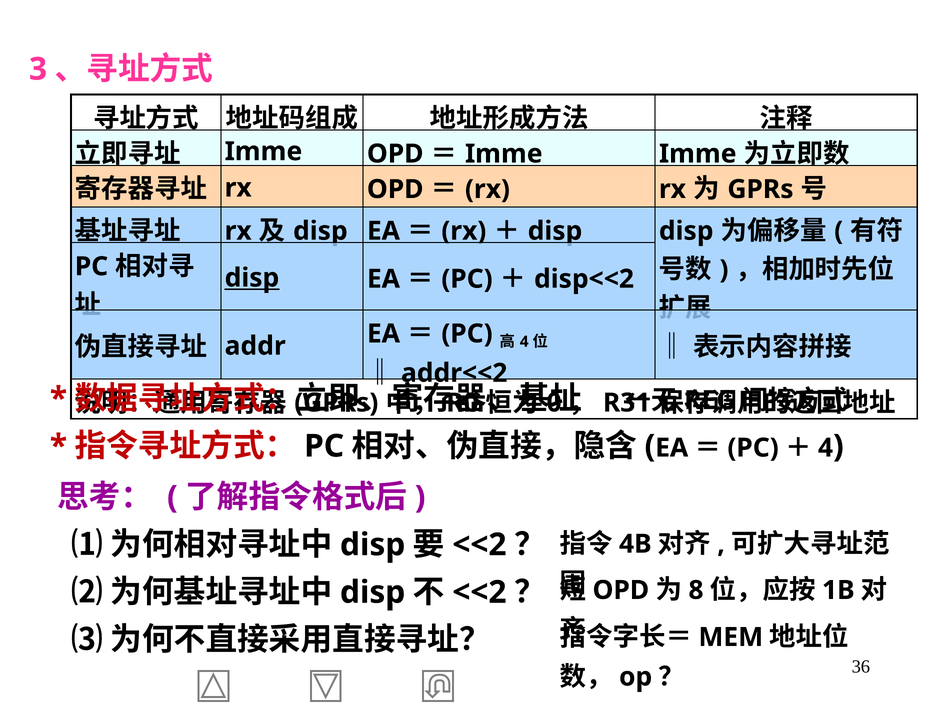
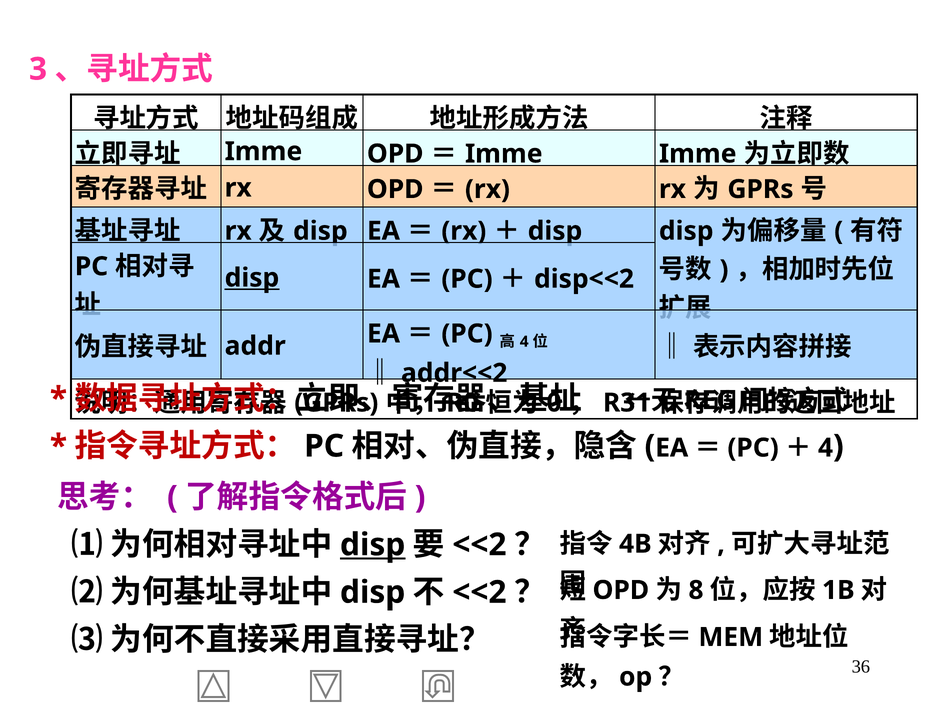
disp at (373, 545) underline: none -> present
